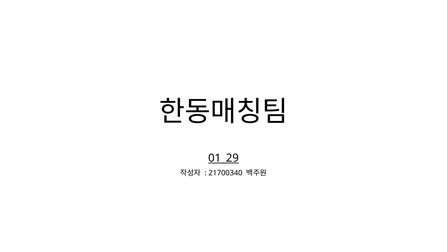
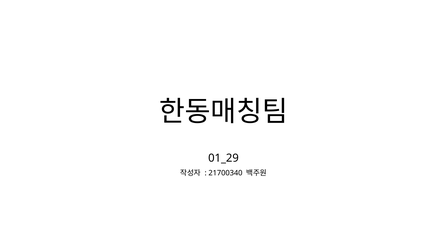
01_29 underline: present -> none
